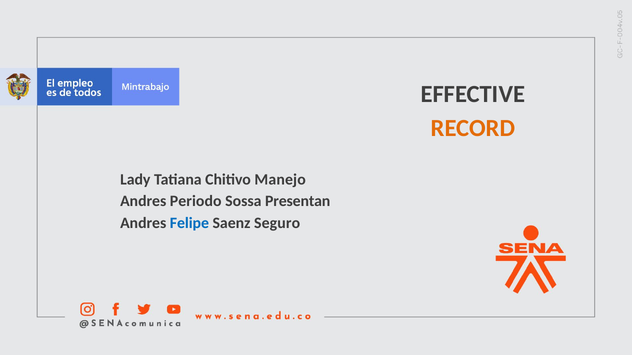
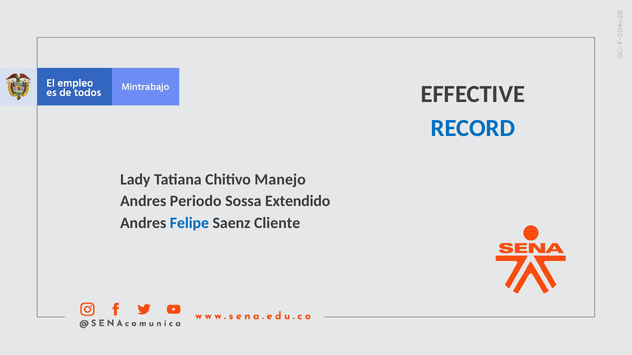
RECORD colour: orange -> blue
Presentan: Presentan -> Extendido
Seguro: Seguro -> Cliente
